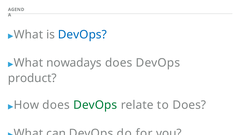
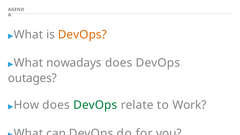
DevOps at (82, 35) colour: blue -> orange
product: product -> outages
to Does: Does -> Work
